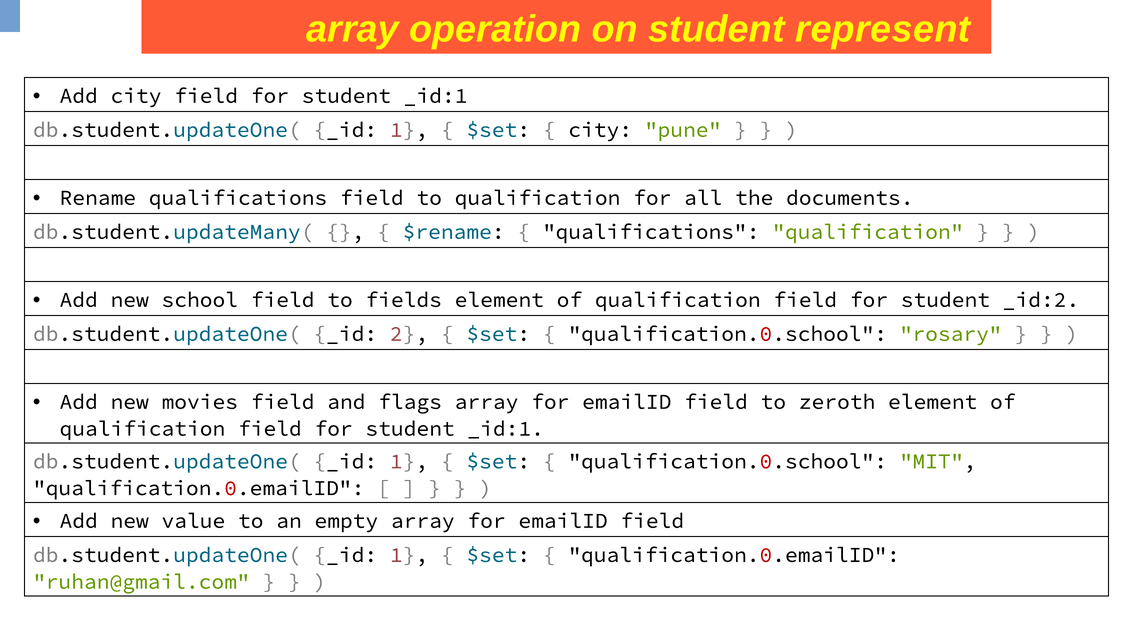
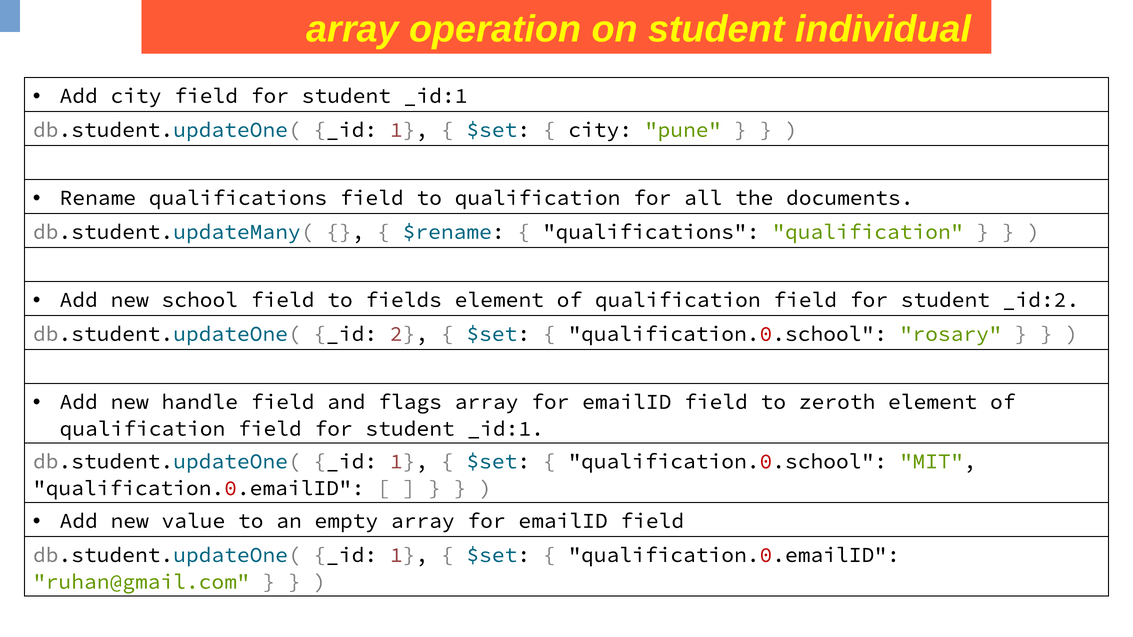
represent: represent -> individual
movies: movies -> handle
